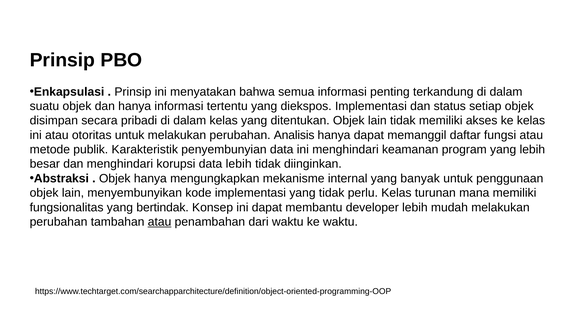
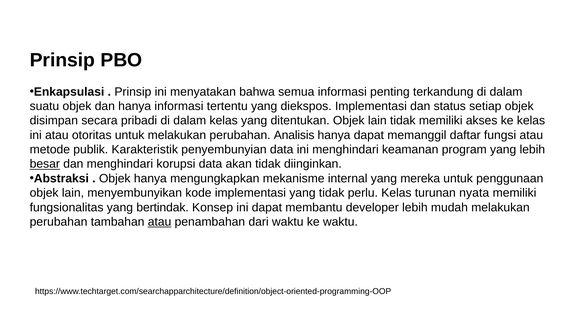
besar underline: none -> present
data lebih: lebih -> akan
banyak: banyak -> mereka
mana: mana -> nyata
